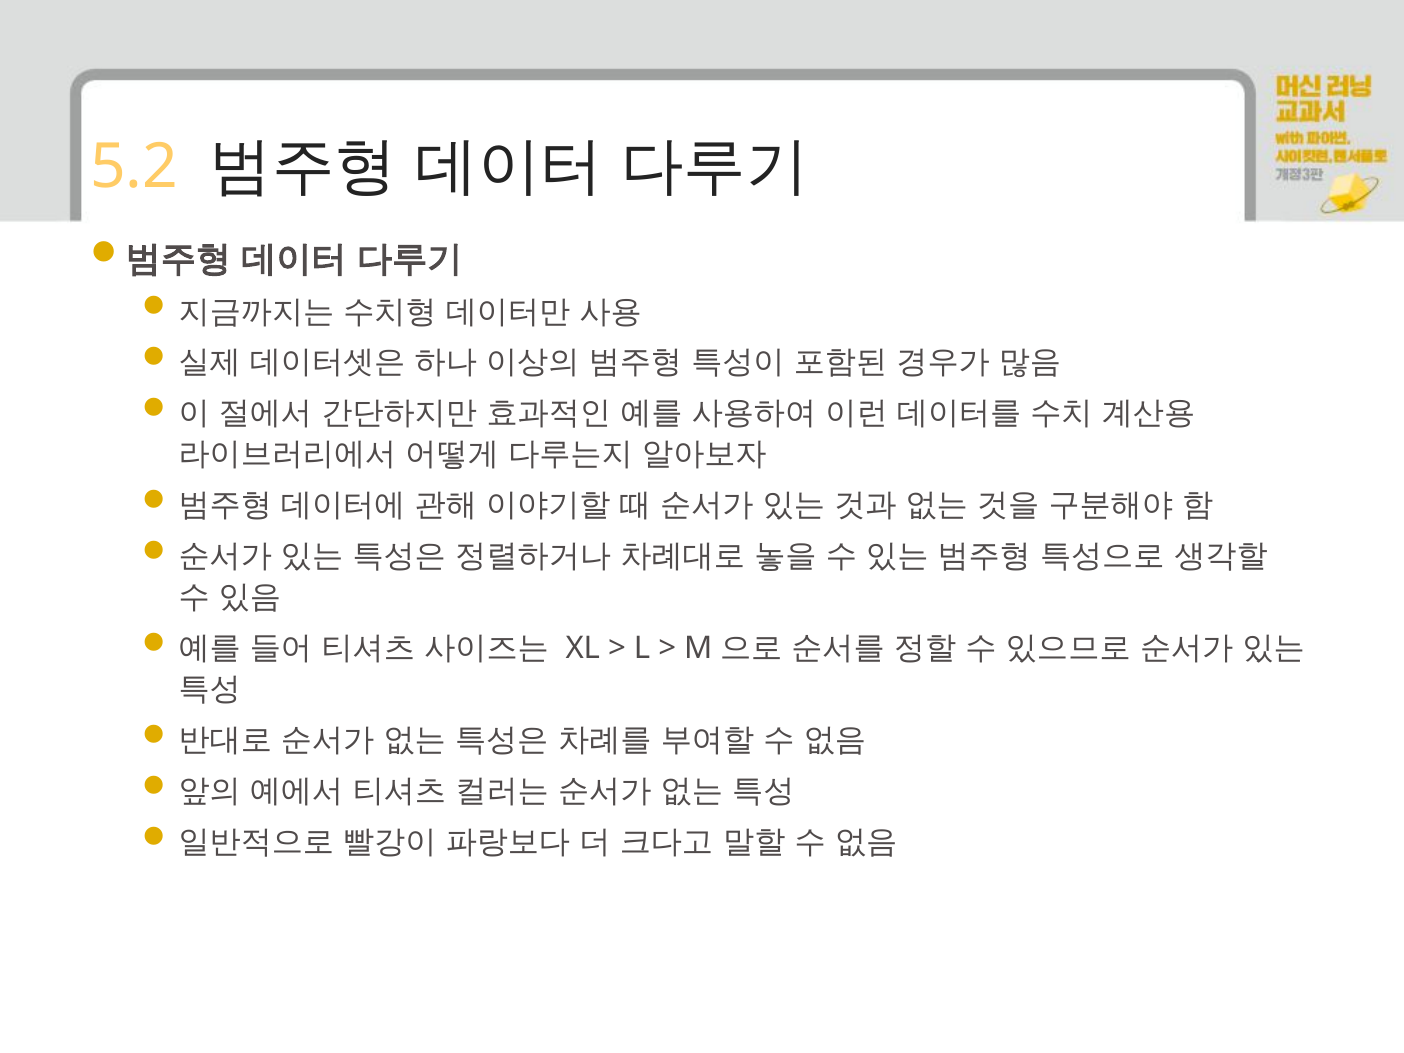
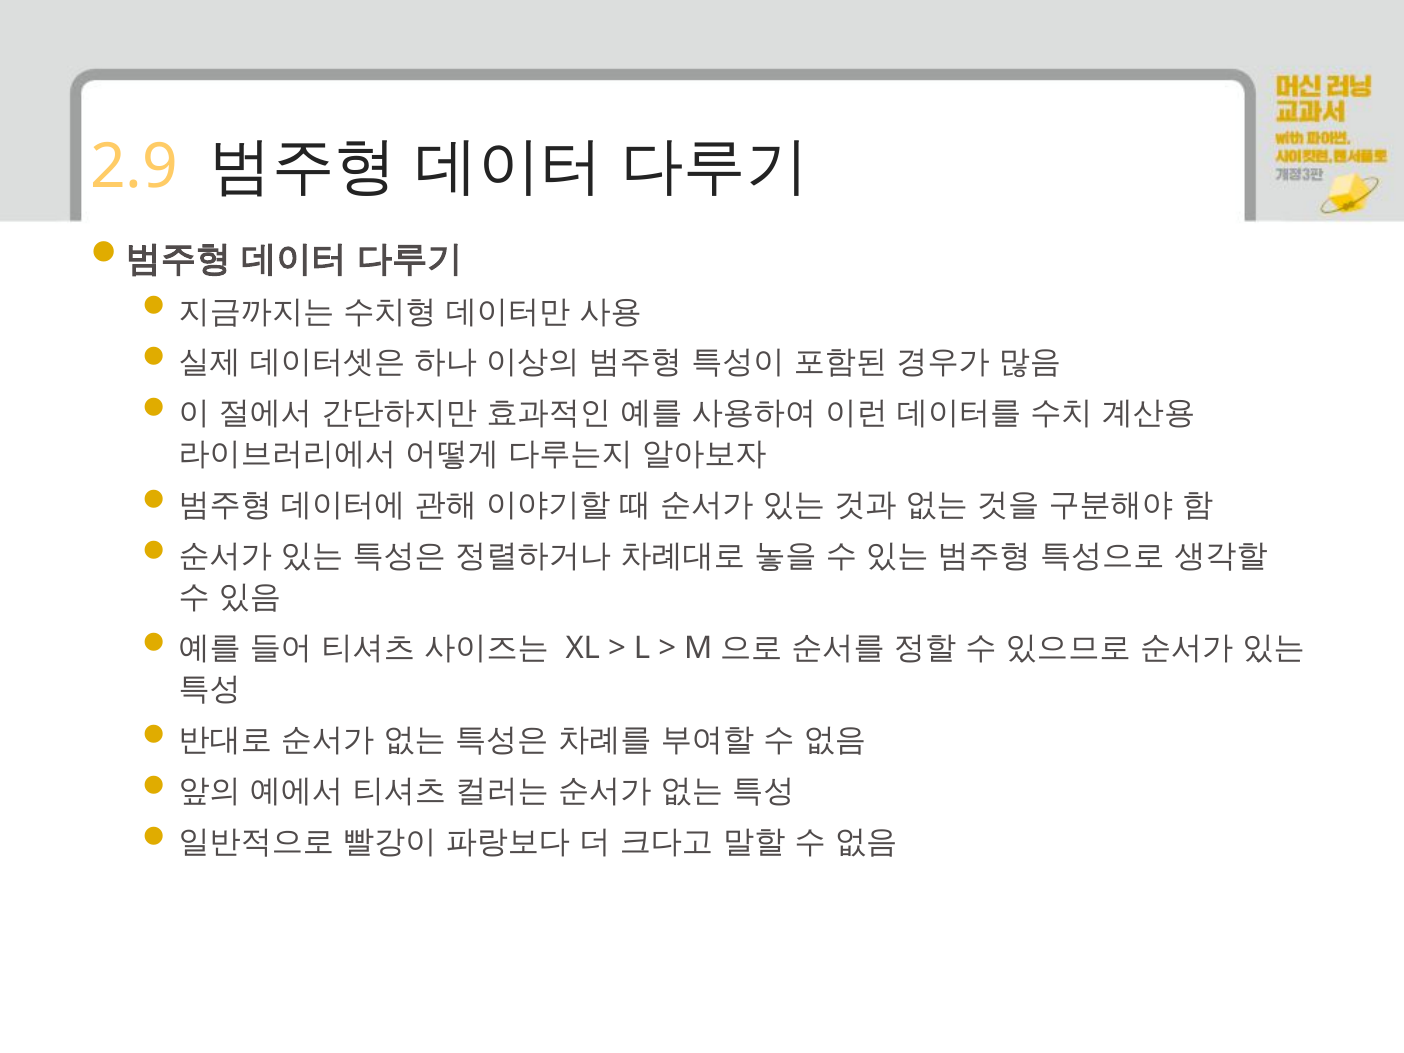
5.2: 5.2 -> 2.9
